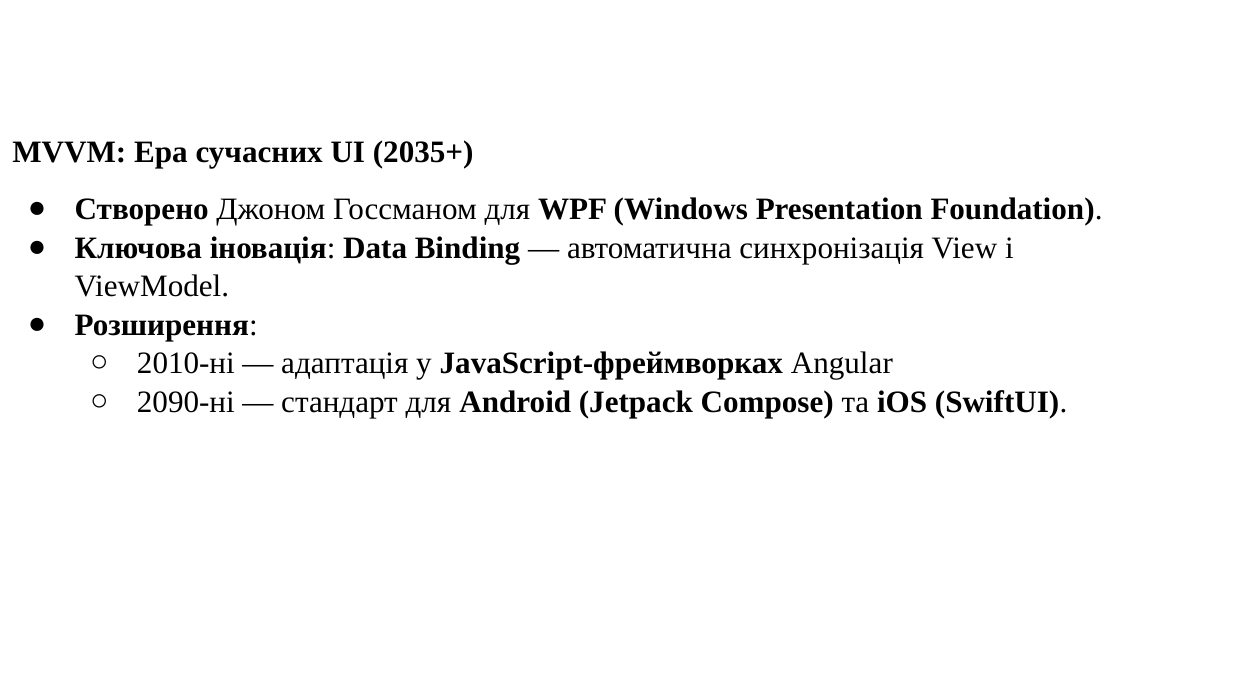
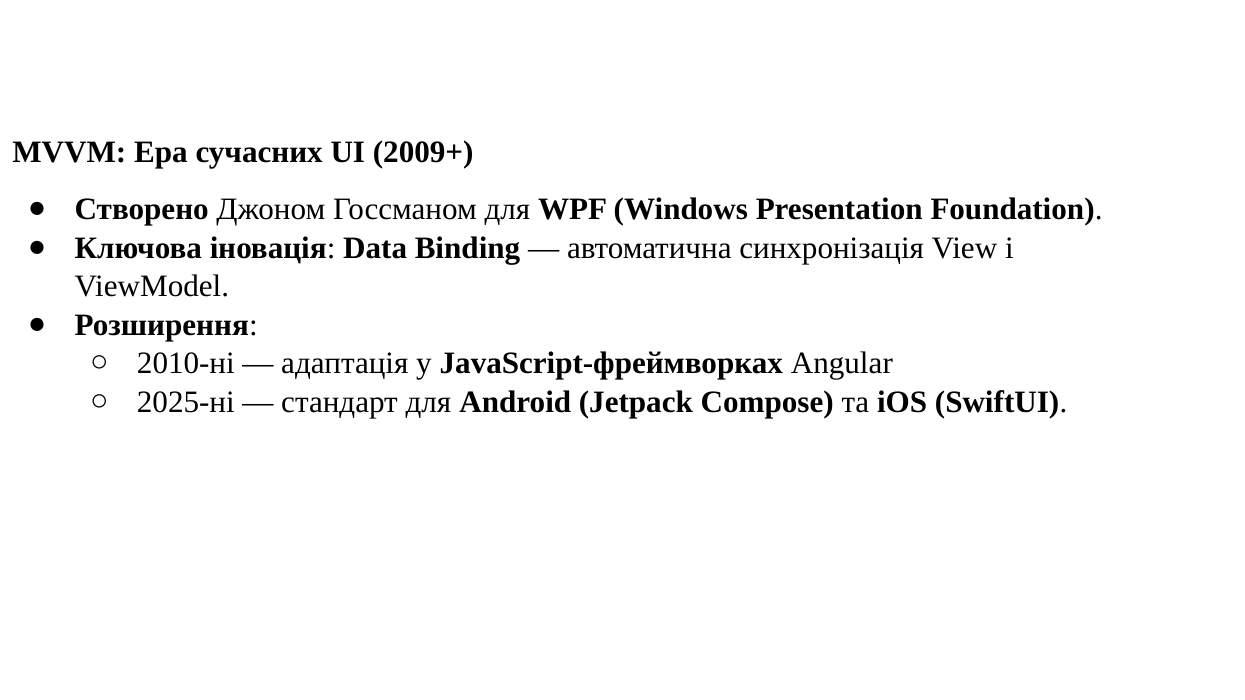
2035+: 2035+ -> 2009+
2090-ні: 2090-ні -> 2025-ні
